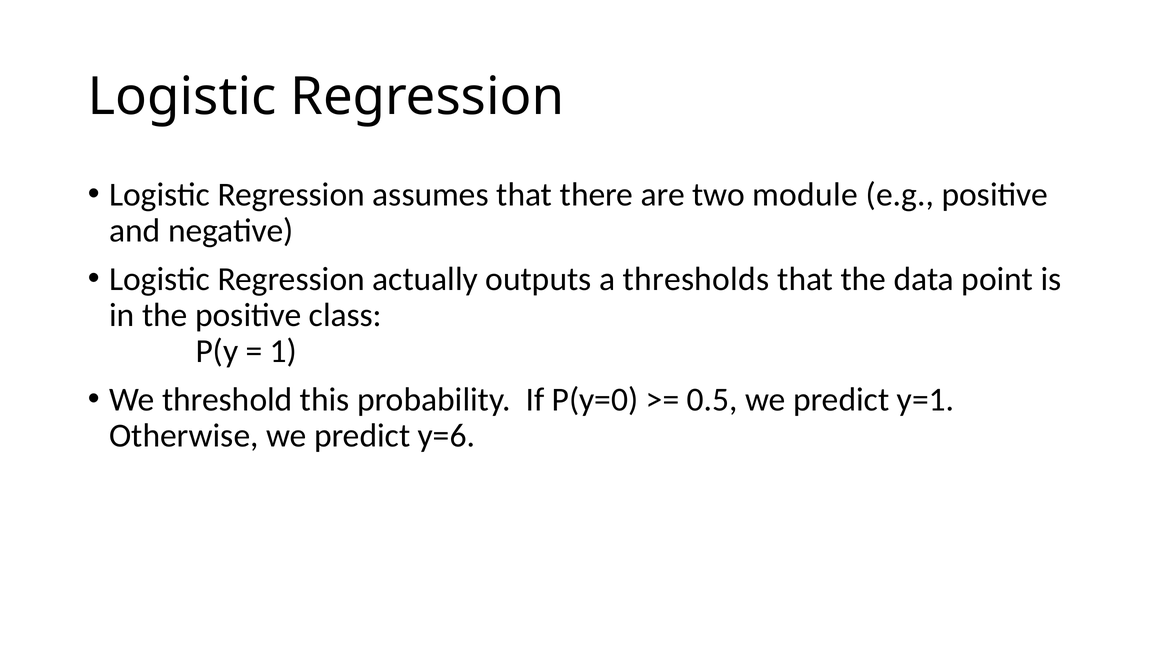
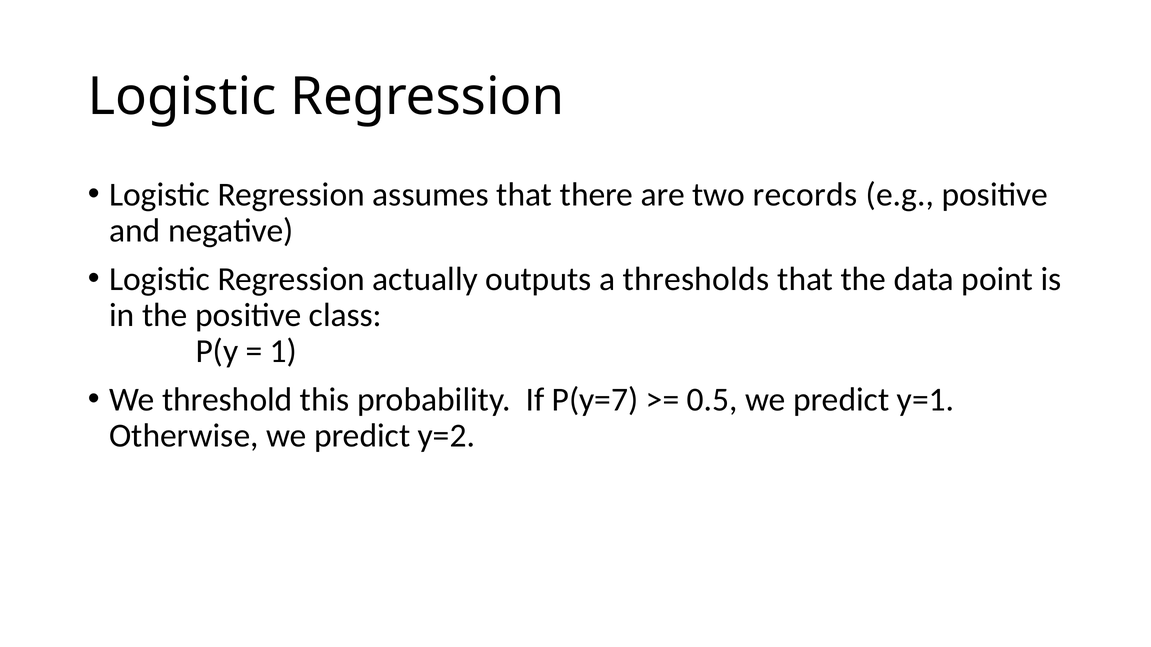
module: module -> records
P(y=0: P(y=0 -> P(y=7
y=6: y=6 -> y=2
